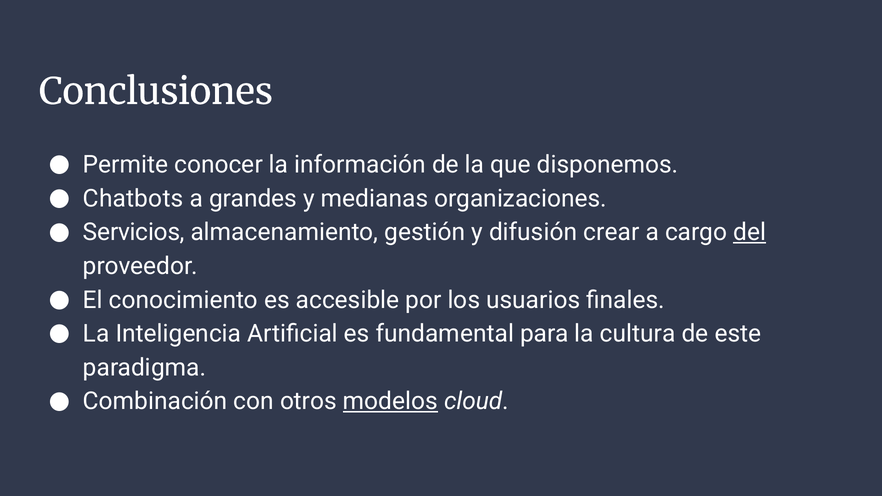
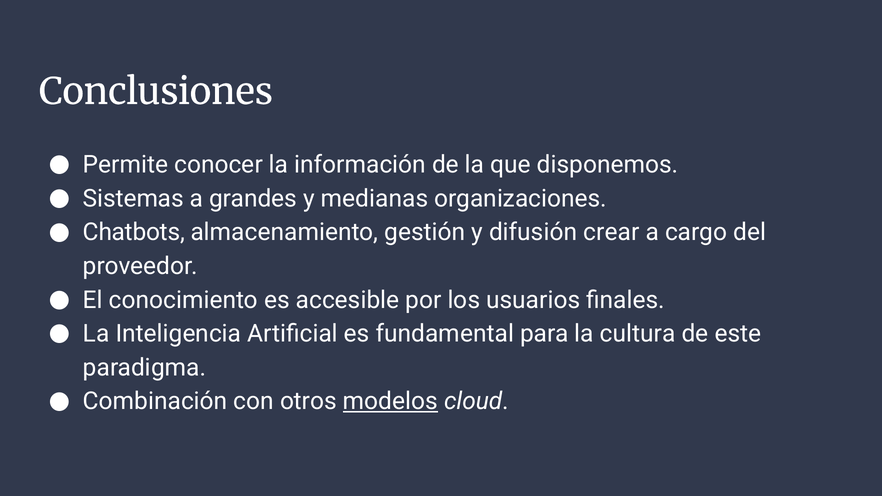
Chatbots: Chatbots -> Sistemas
Servicios: Servicios -> Chatbots
del underline: present -> none
